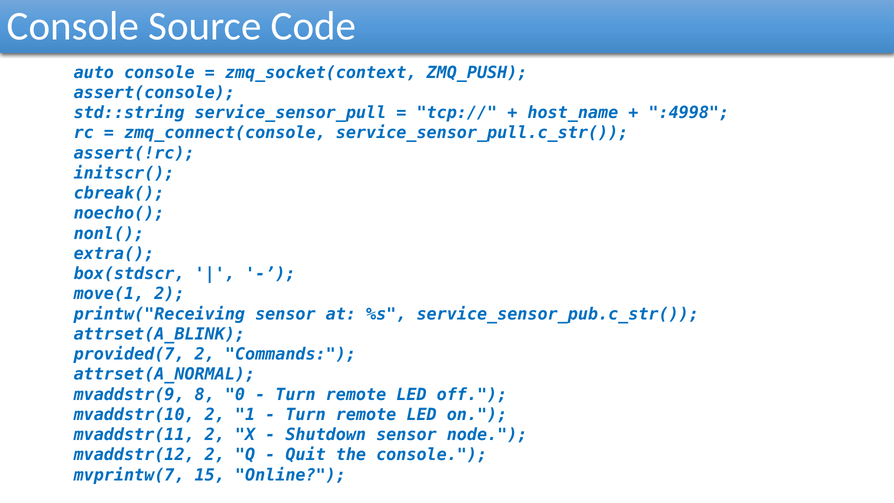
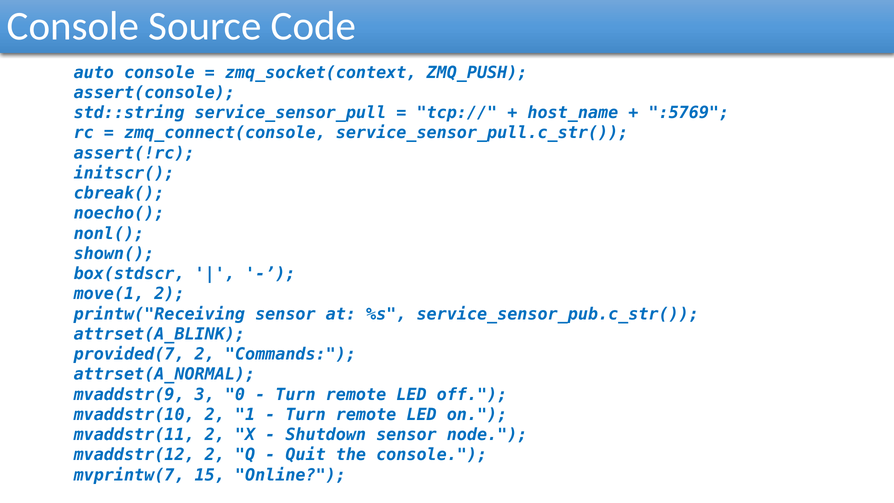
:4998: :4998 -> :5769
extra(: extra( -> shown(
8: 8 -> 3
